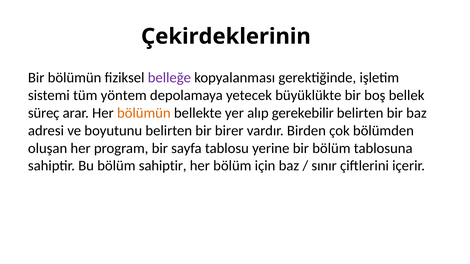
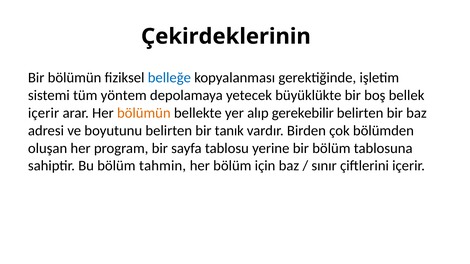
belleğe colour: purple -> blue
süreç at (44, 113): süreç -> içerir
birer: birer -> tanık
bölüm sahiptir: sahiptir -> tahmin
